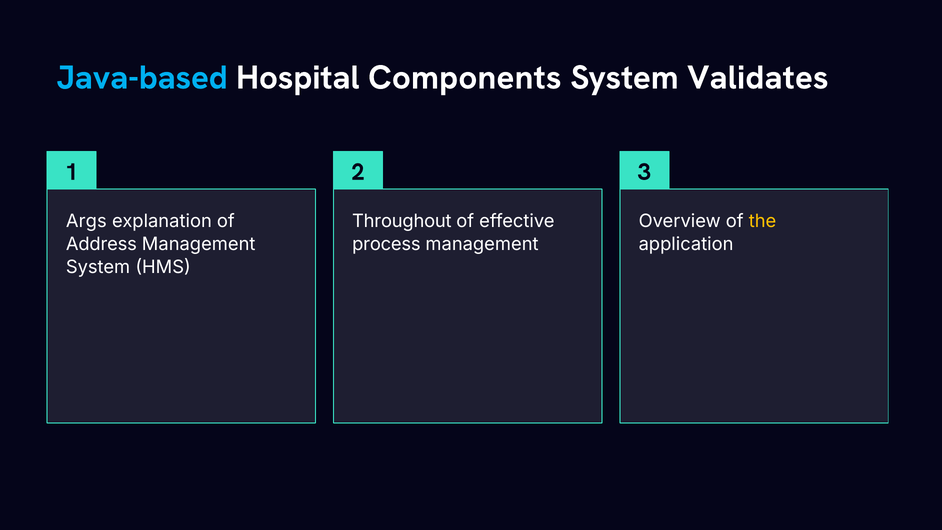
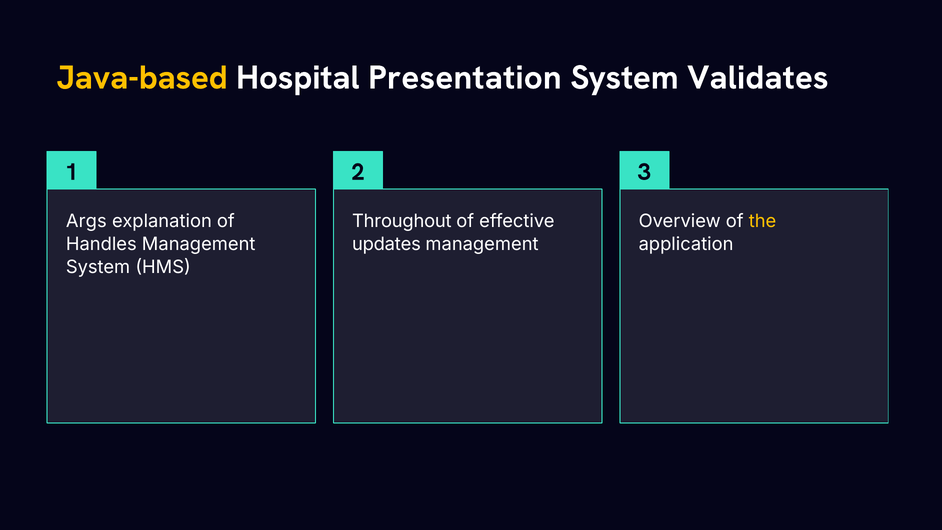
Java-based colour: light blue -> yellow
Components: Components -> Presentation
Address: Address -> Handles
process: process -> updates
